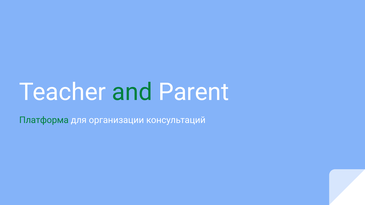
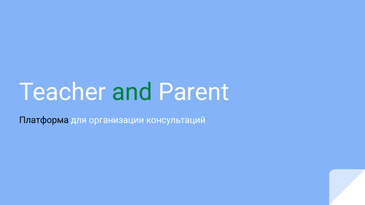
Платформа colour: green -> black
